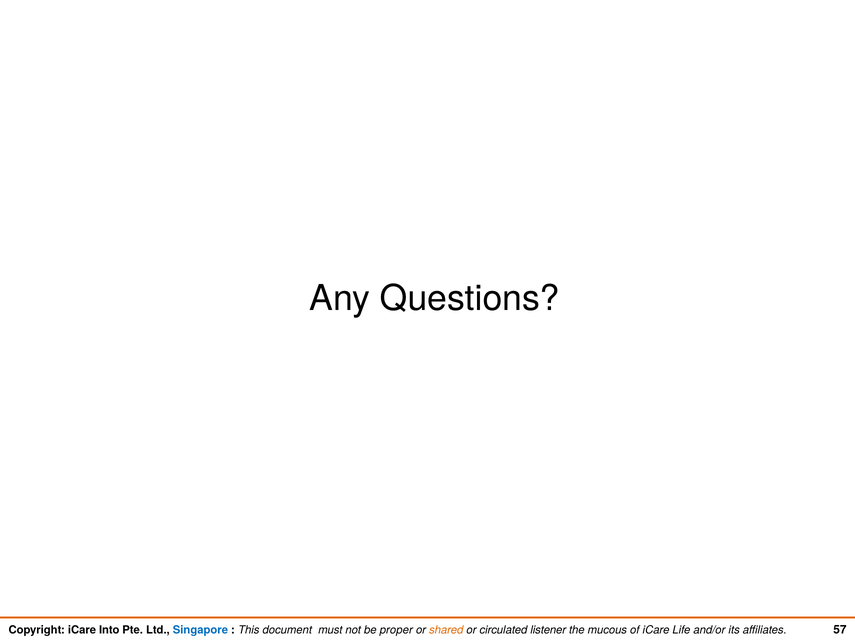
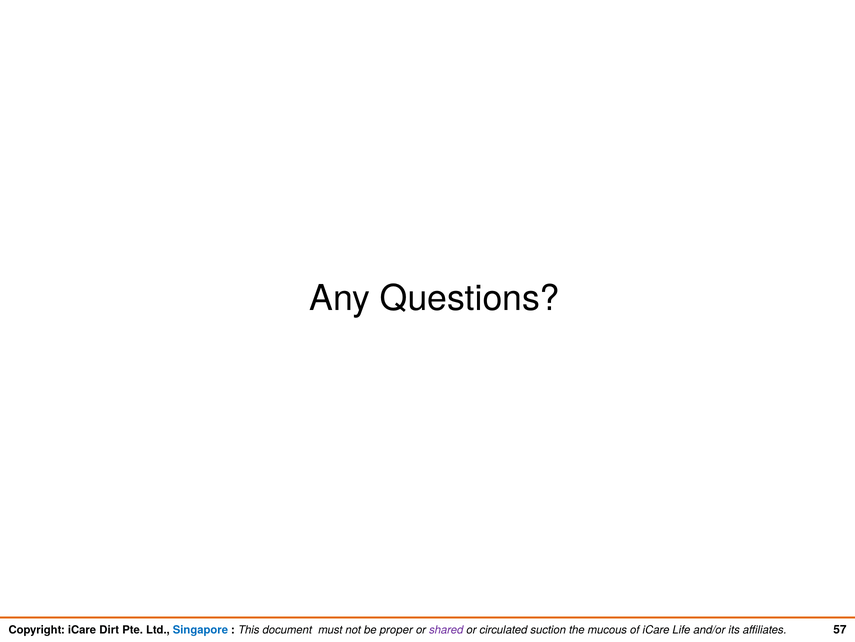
Into: Into -> Dirt
shared colour: orange -> purple
listener: listener -> suction
